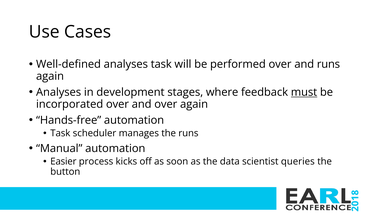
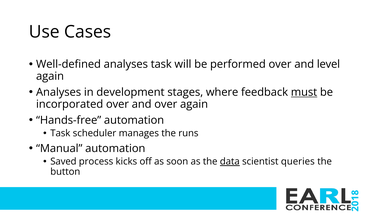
and runs: runs -> level
Easier: Easier -> Saved
data underline: none -> present
